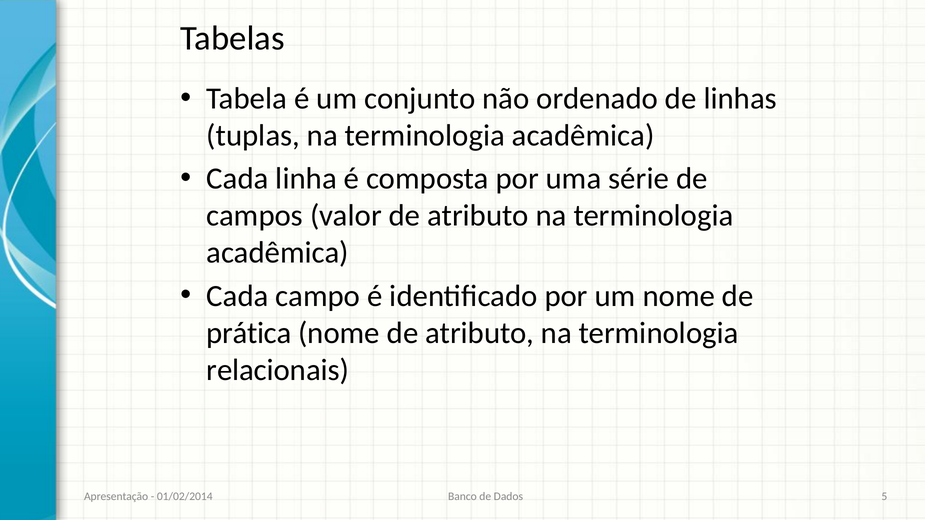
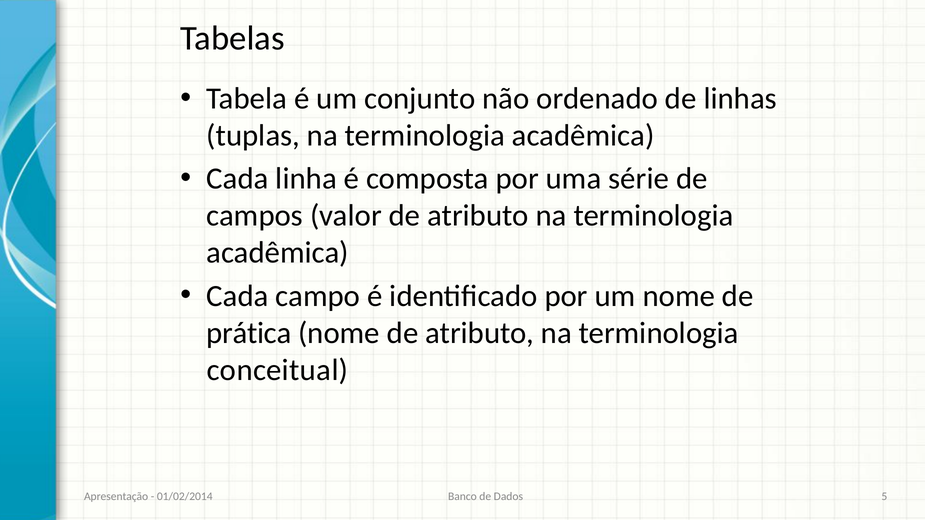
relacionais: relacionais -> conceitual
